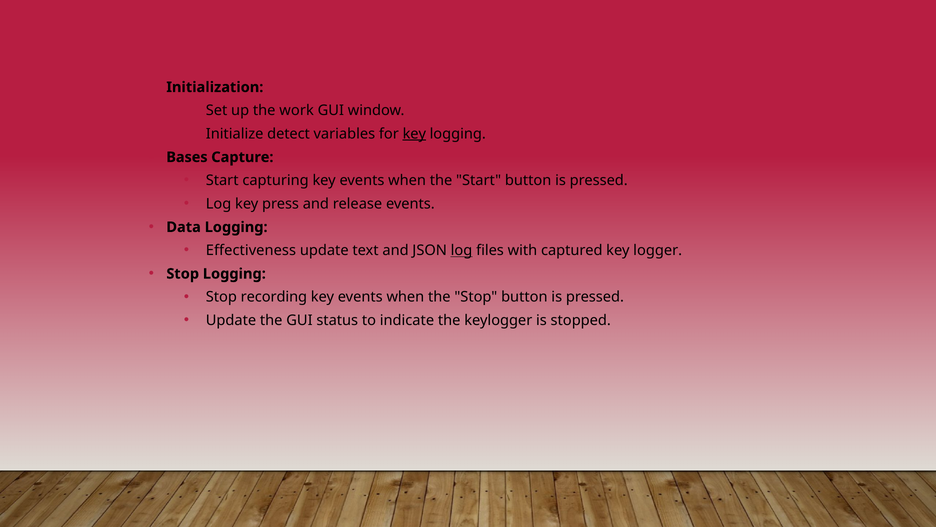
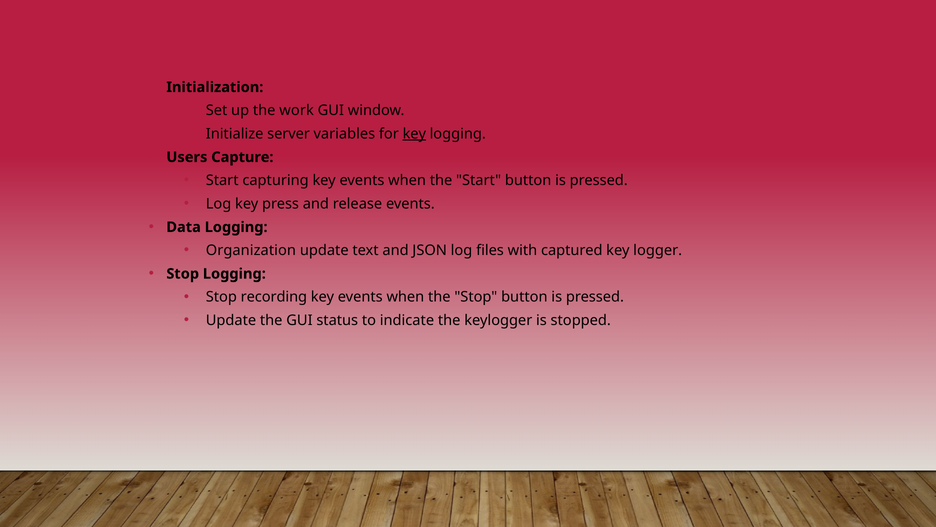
detect: detect -> server
Bases: Bases -> Users
Effectiveness: Effectiveness -> Organization
log at (462, 250) underline: present -> none
